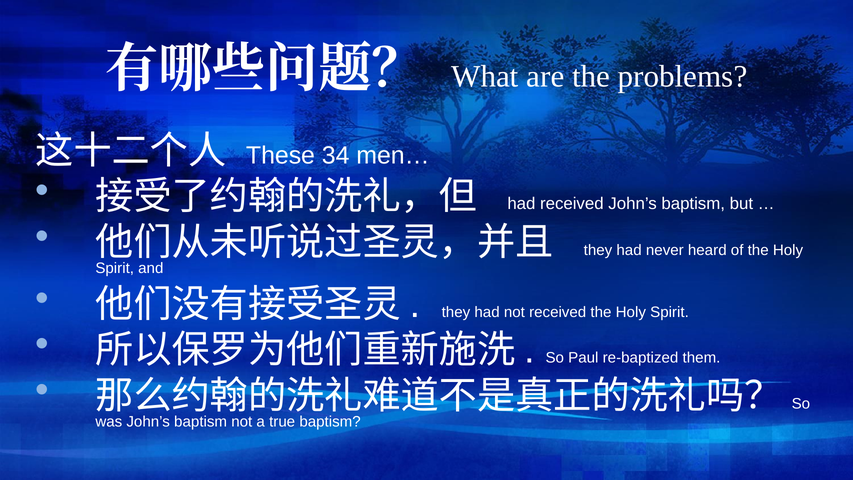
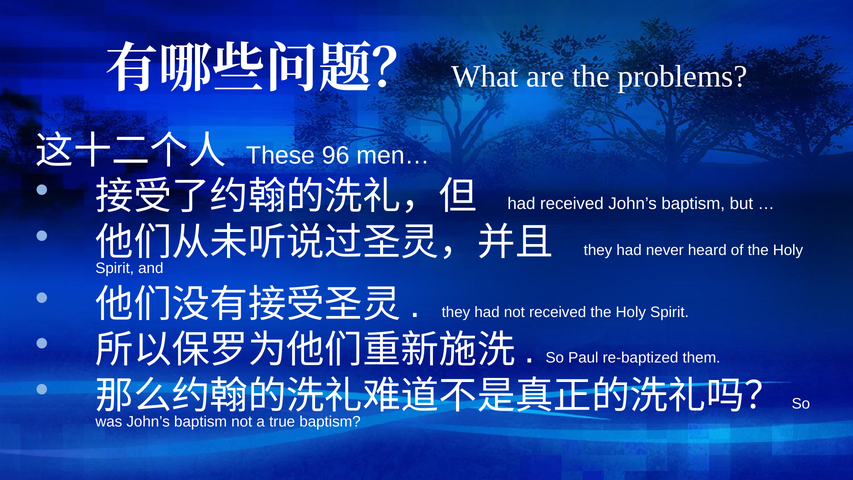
34: 34 -> 96
